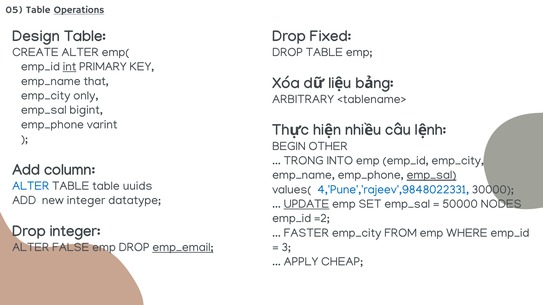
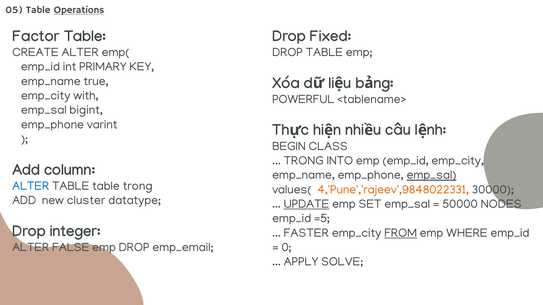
Design: Design -> Factor
int underline: present -> none
that: that -> true
only: only -> with
ARBITRARY: ARBITRARY -> POWERFUL
OTHER: OTHER -> CLASS
table uuids: uuids -> trong
4,'Pune','rajeev',9848022331 colour: blue -> orange
new integer: integer -> cluster
=2: =2 -> =5
FROM underline: none -> present
emp_email underline: present -> none
3: 3 -> 0
CHEAP: CHEAP -> SOLVE
